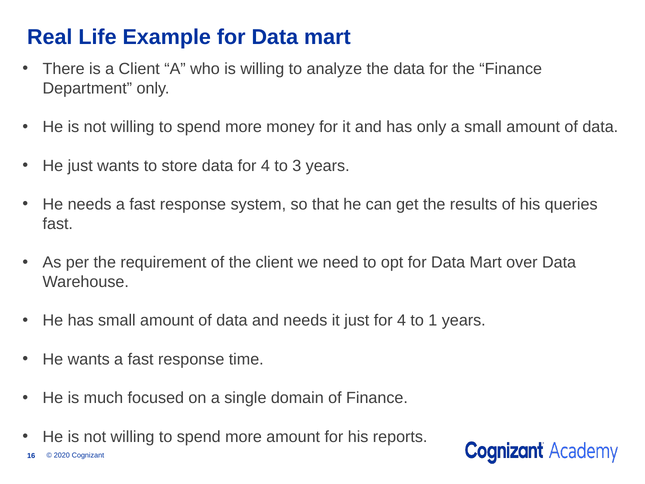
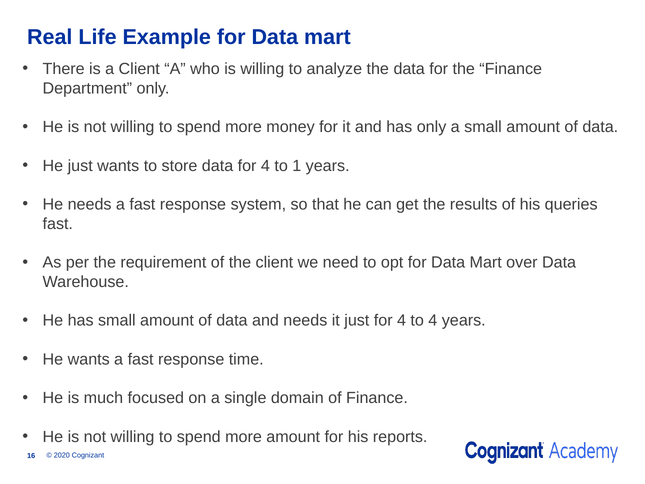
3: 3 -> 1
to 1: 1 -> 4
